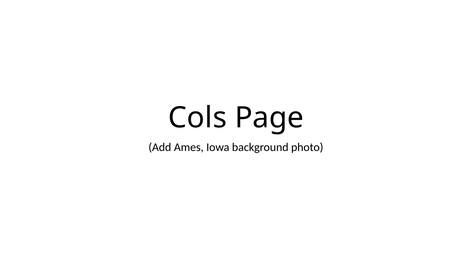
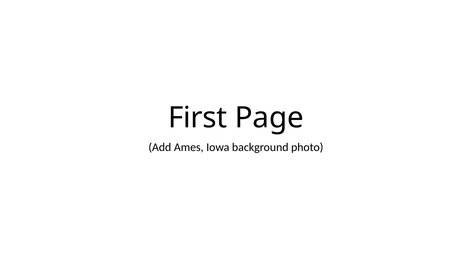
Cols: Cols -> First
